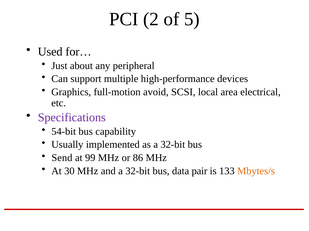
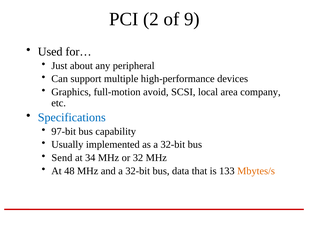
5: 5 -> 9
electrical: electrical -> company
Specifications colour: purple -> blue
54-bit: 54-bit -> 97-bit
99: 99 -> 34
86: 86 -> 32
30: 30 -> 48
pair: pair -> that
